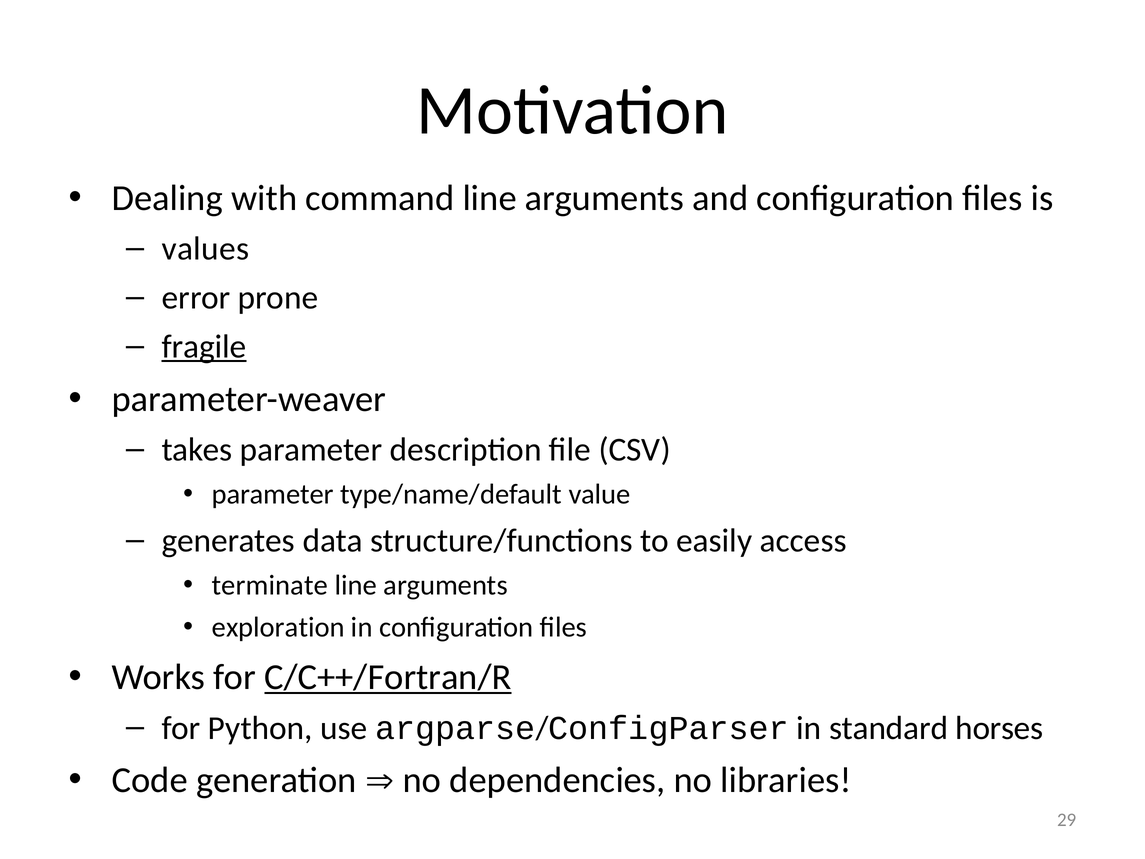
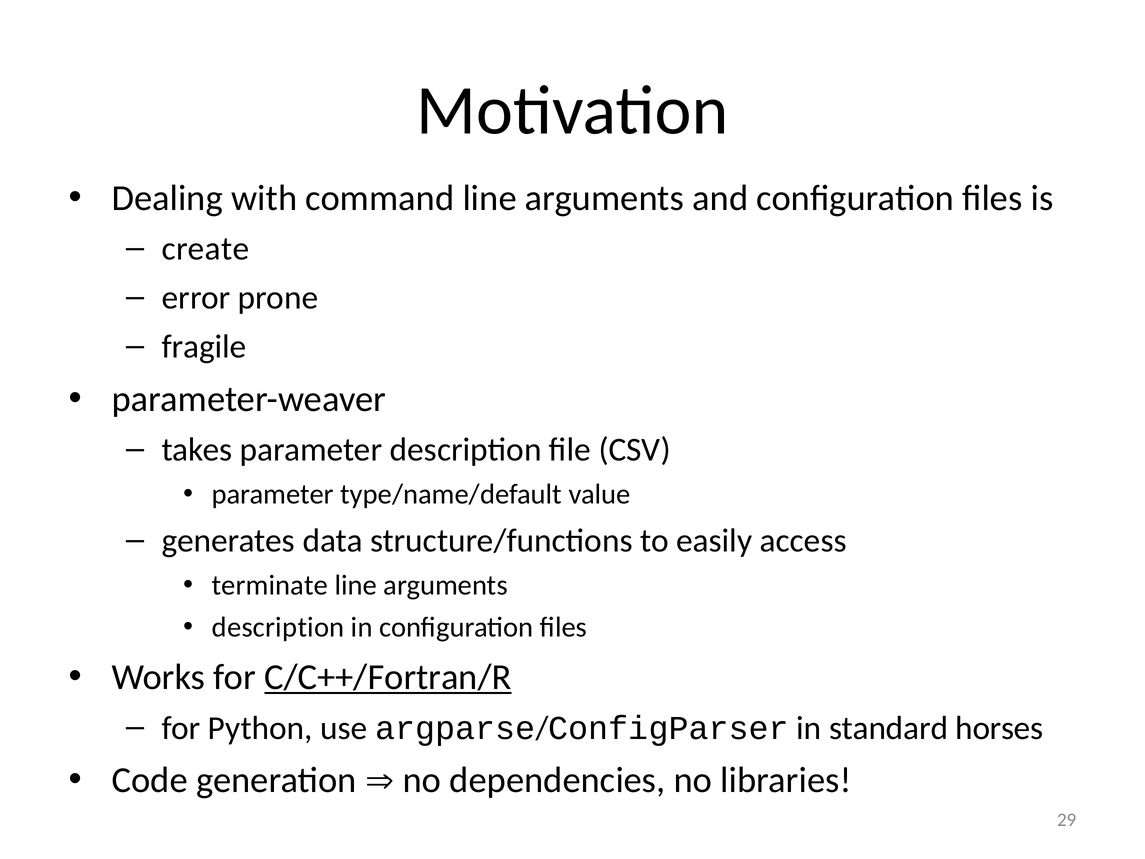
values: values -> create
fragile underline: present -> none
exploration at (278, 627): exploration -> description
